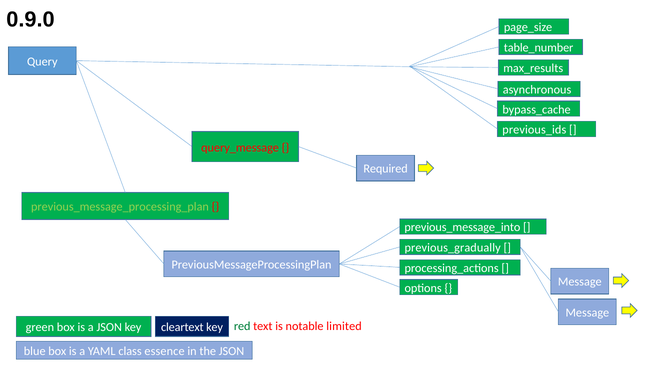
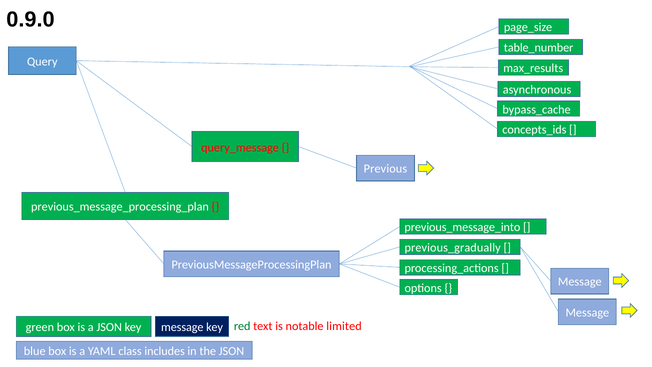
previous_ids: previous_ids -> concepts_ids
Required: Required -> Previous
previous_message_processing_plan colour: light green -> white
cleartext at (182, 327): cleartext -> message
essence: essence -> includes
